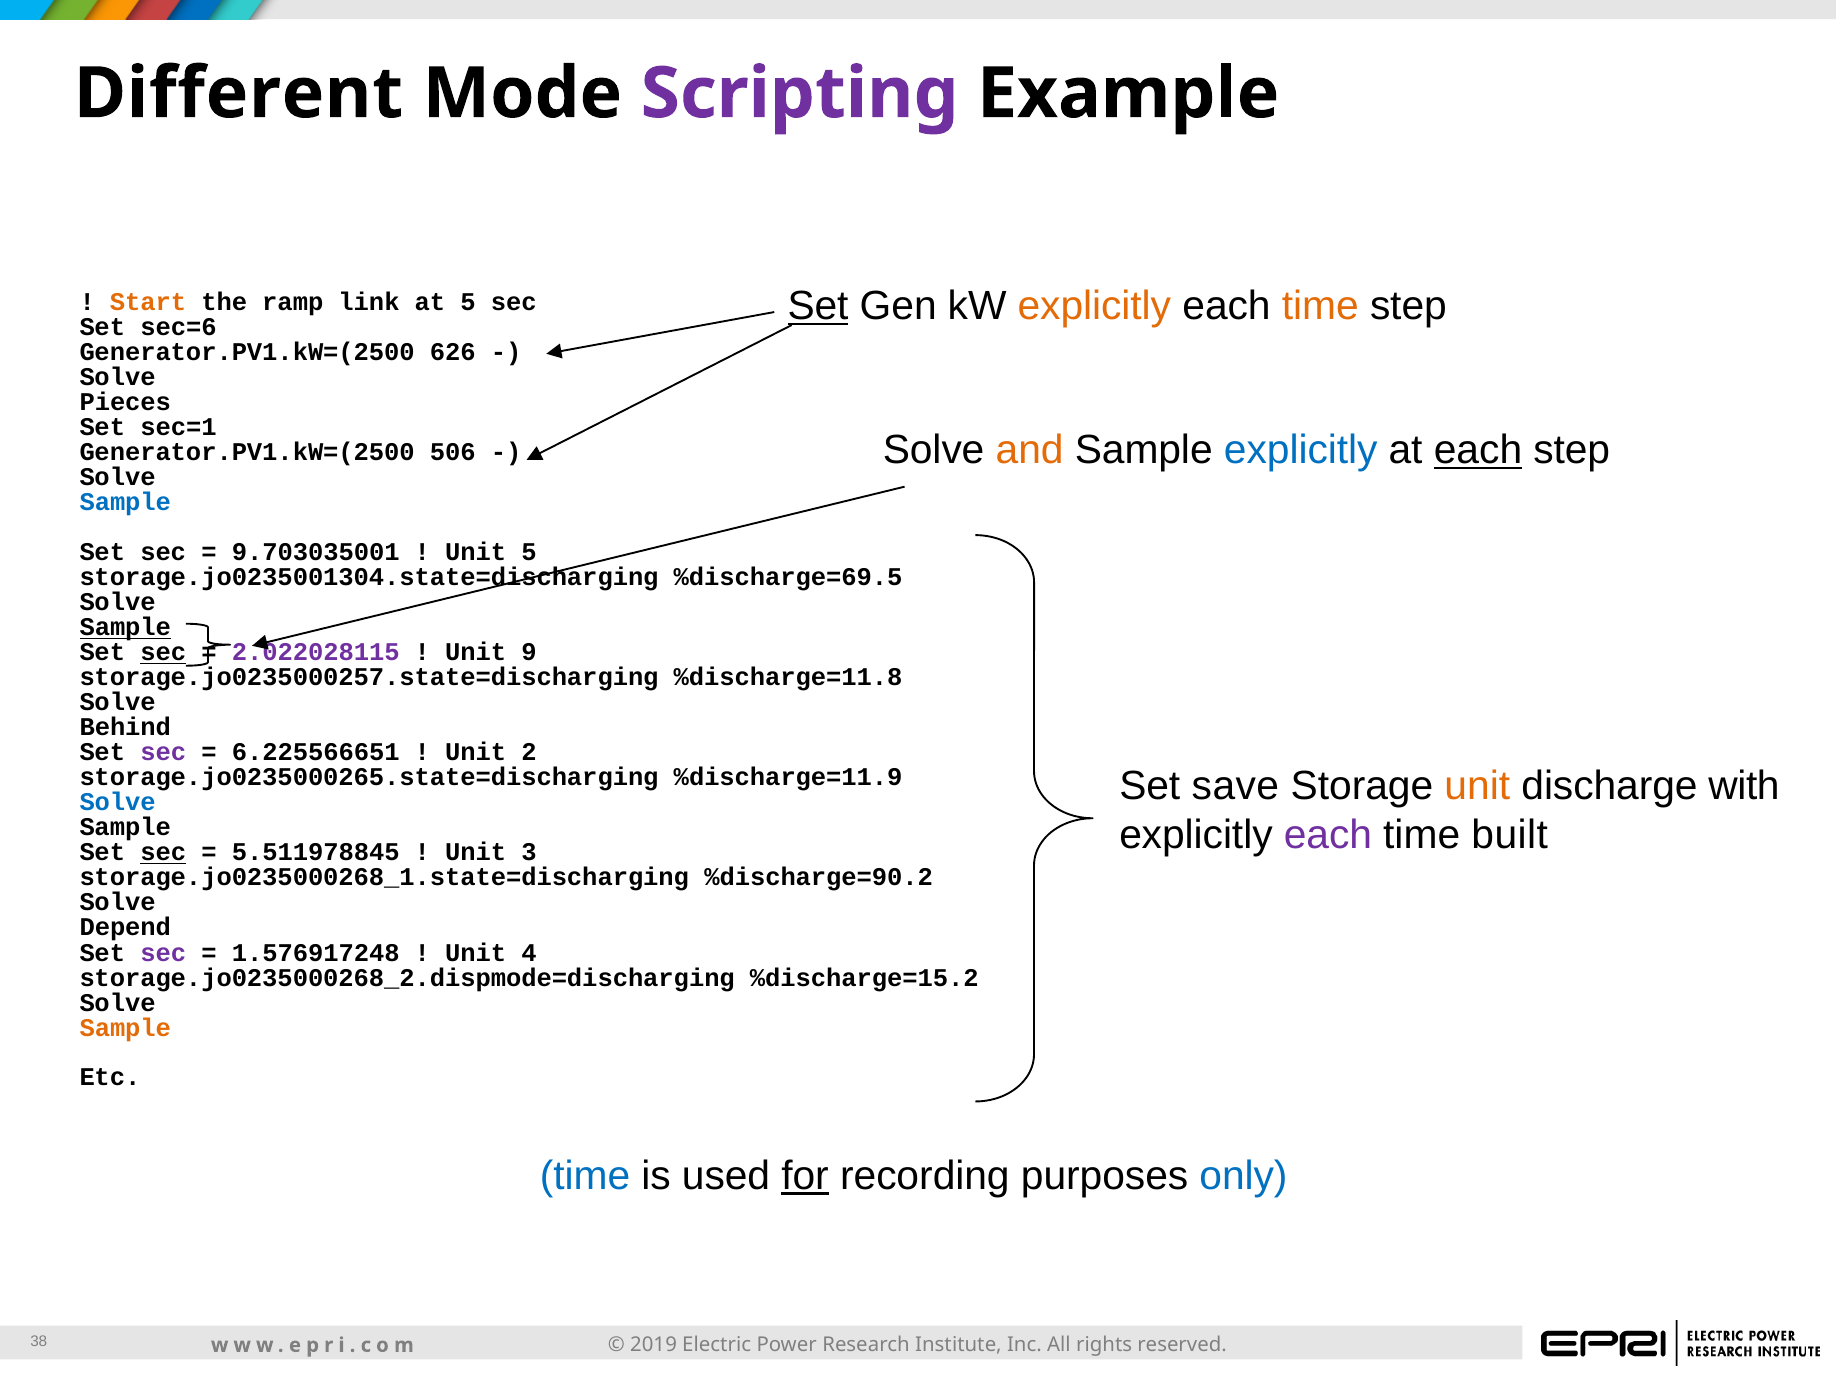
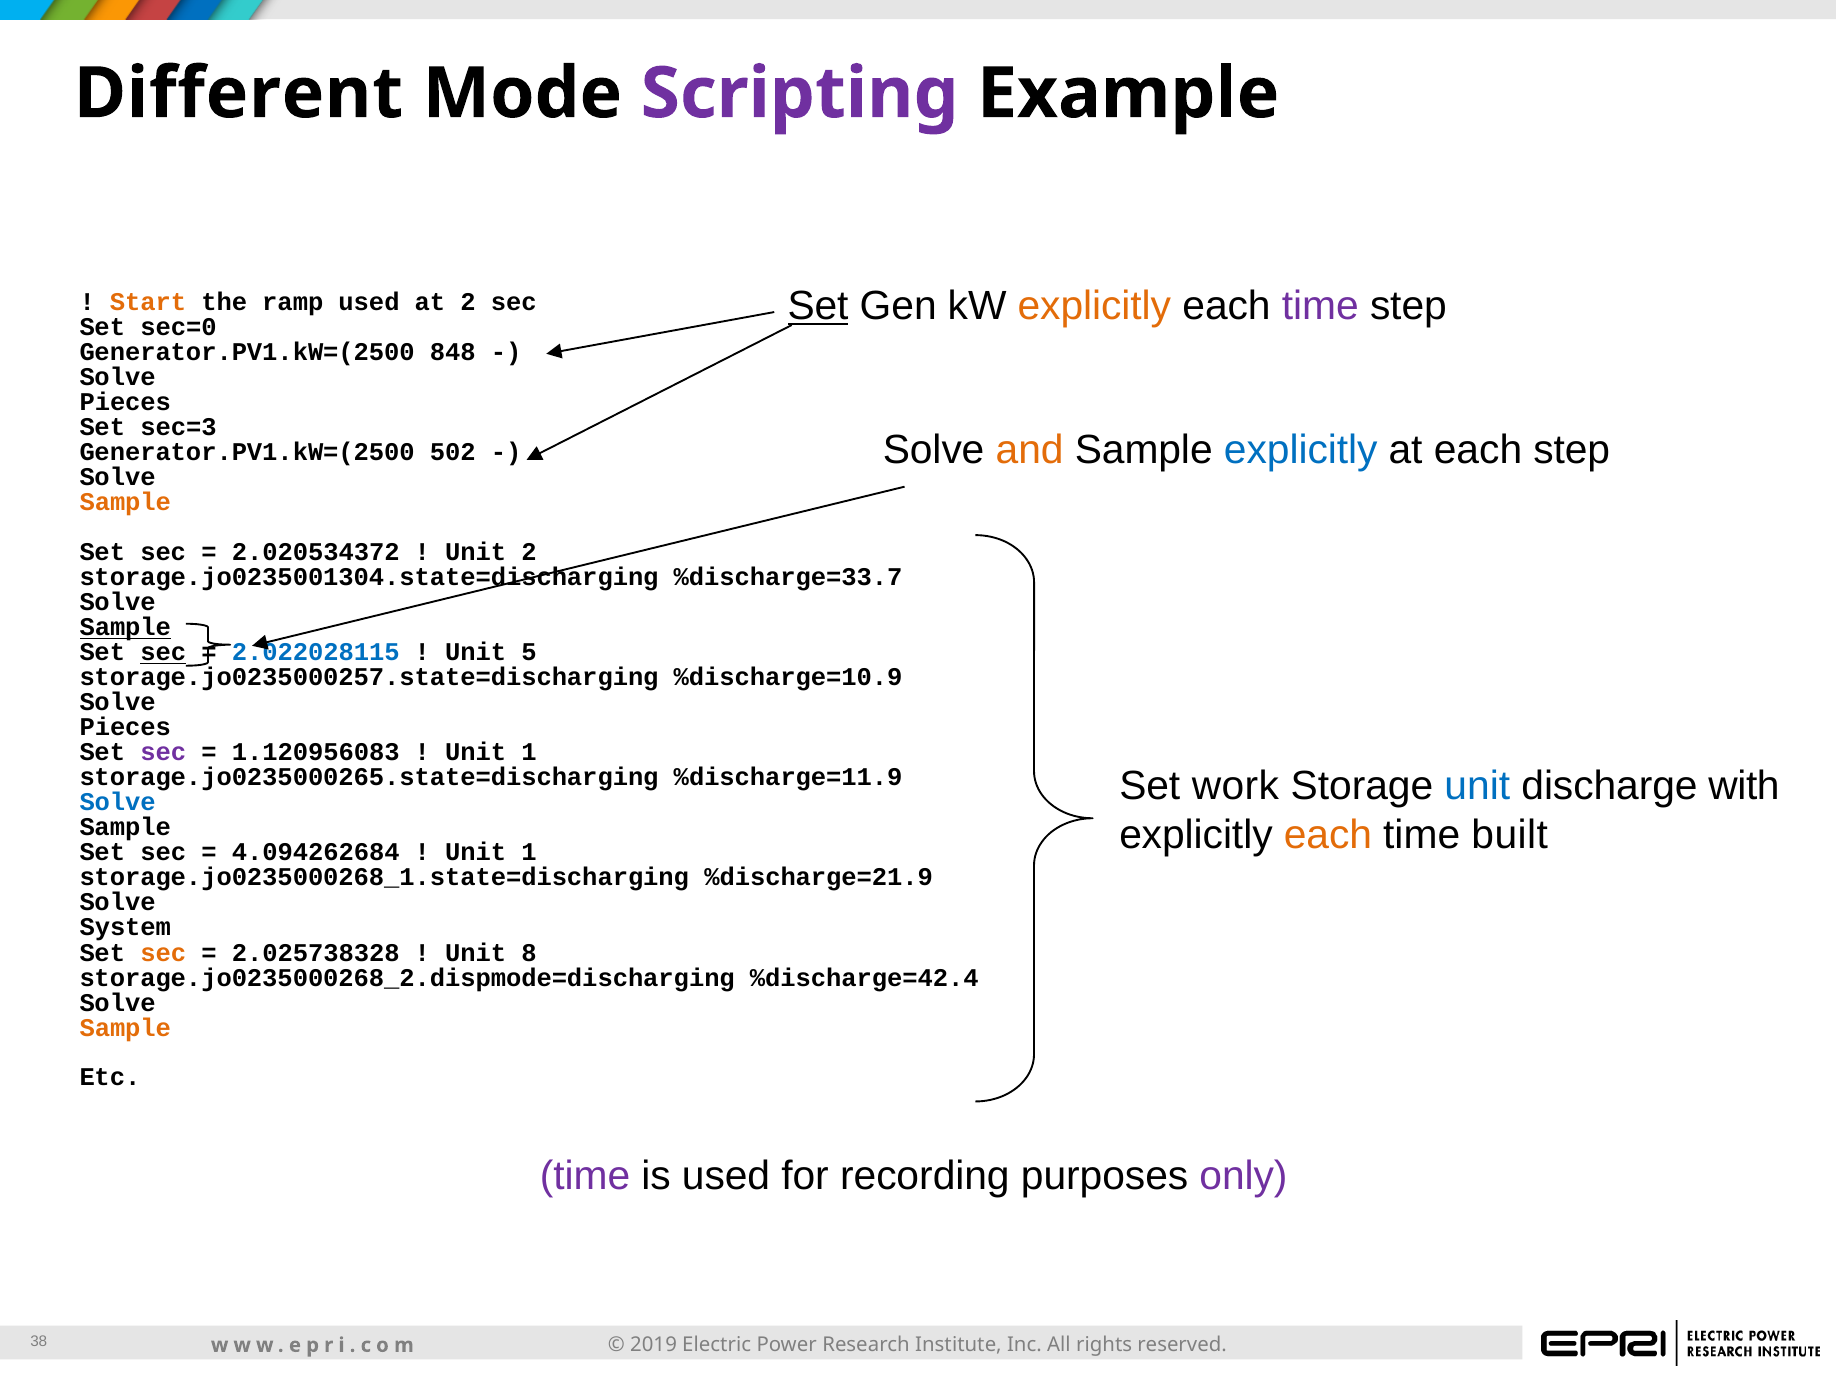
time at (1320, 306) colour: orange -> purple
ramp link: link -> used
at 5: 5 -> 2
sec=6: sec=6 -> sec=0
626: 626 -> 848
sec=1: sec=1 -> sec=3
each at (1478, 450) underline: present -> none
506: 506 -> 502
Sample at (125, 502) colour: blue -> orange
9.703035001: 9.703035001 -> 2.020534372
Unit 5: 5 -> 2
%discharge=69.5: %discharge=69.5 -> %discharge=33.7
2.022028115 colour: purple -> blue
9: 9 -> 5
%discharge=11.8: %discharge=11.8 -> %discharge=10.9
Behind at (125, 727): Behind -> Pieces
6.225566651: 6.225566651 -> 1.120956083
2 at (529, 753): 2 -> 1
save: save -> work
unit at (1477, 786) colour: orange -> blue
each at (1328, 835) colour: purple -> orange
sec at (163, 853) underline: present -> none
5.511978845: 5.511978845 -> 4.094262684
3 at (529, 853): 3 -> 1
%discharge=90.2: %discharge=90.2 -> %discharge=21.9
Depend: Depend -> System
sec at (163, 953) colour: purple -> orange
1.576917248: 1.576917248 -> 2.025738328
4: 4 -> 8
%discharge=15.2: %discharge=15.2 -> %discharge=42.4
time at (585, 1176) colour: blue -> purple
for underline: present -> none
only colour: blue -> purple
